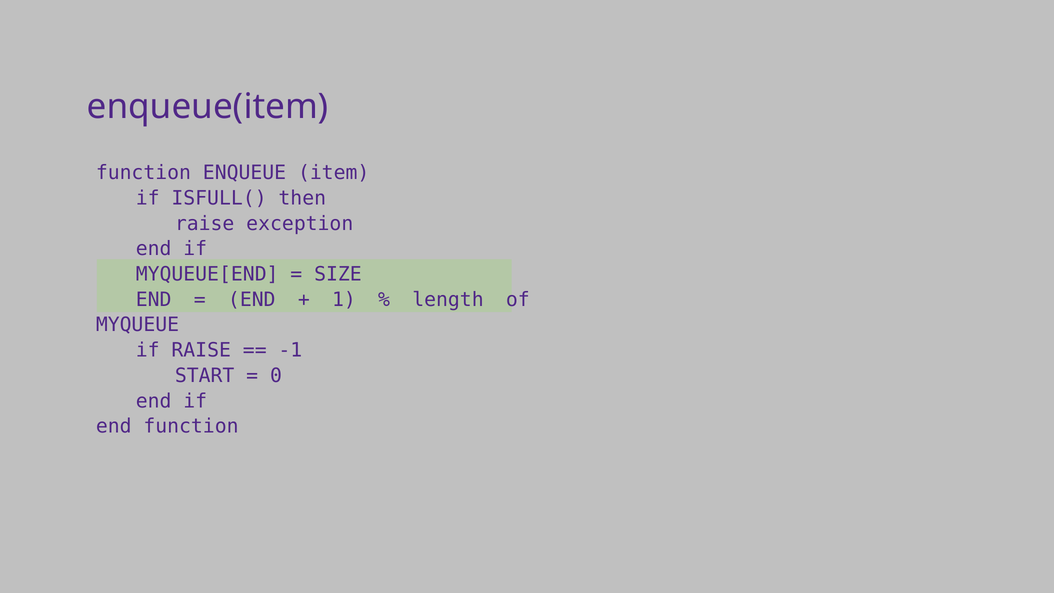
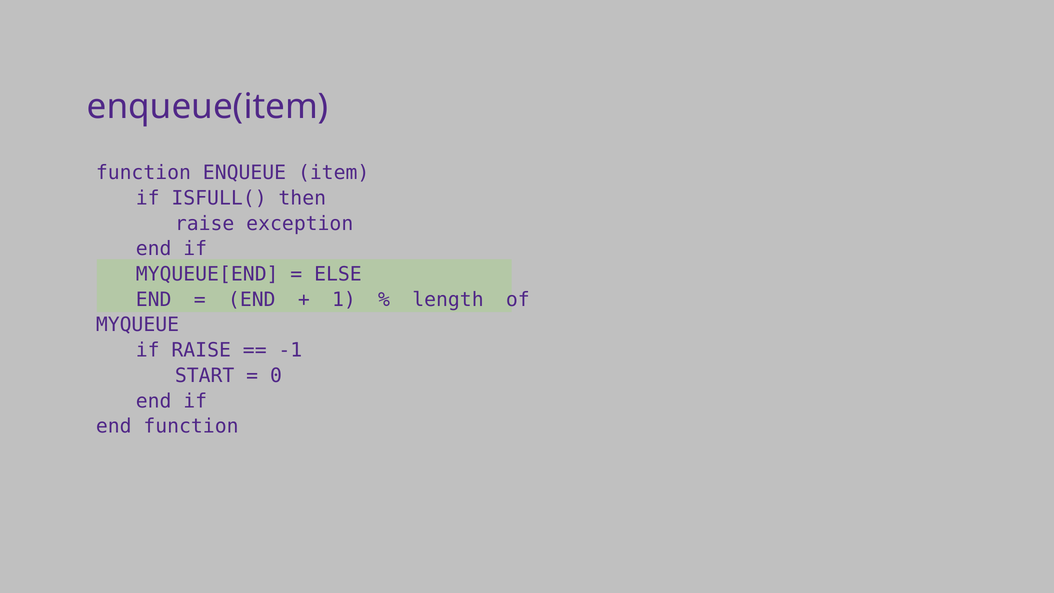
SIZE: SIZE -> ELSE
